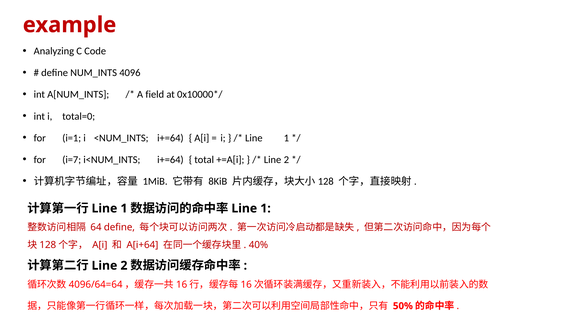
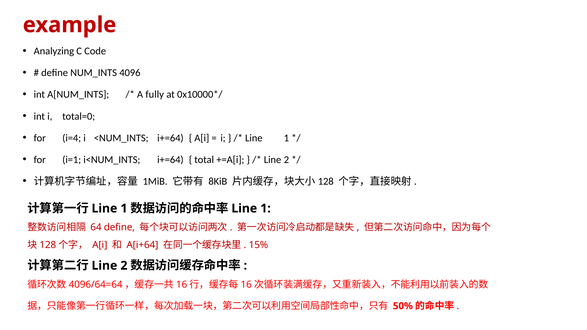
field: field -> fully
i=1: i=1 -> i=4
i=7: i=7 -> i=1
40%: 40% -> 15%
